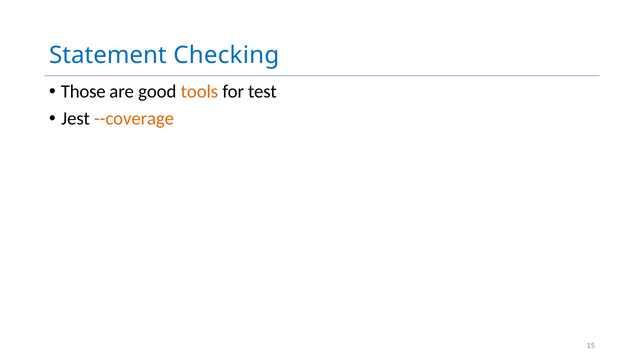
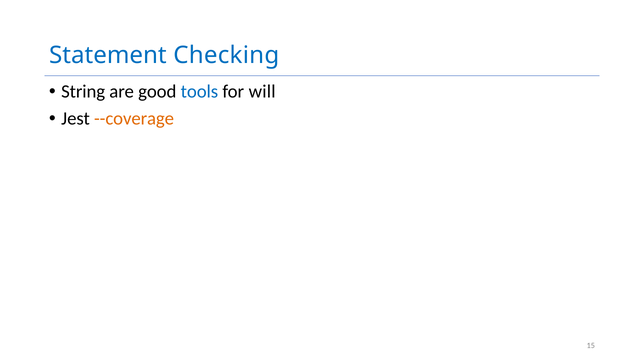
Those: Those -> String
tools colour: orange -> blue
test: test -> will
